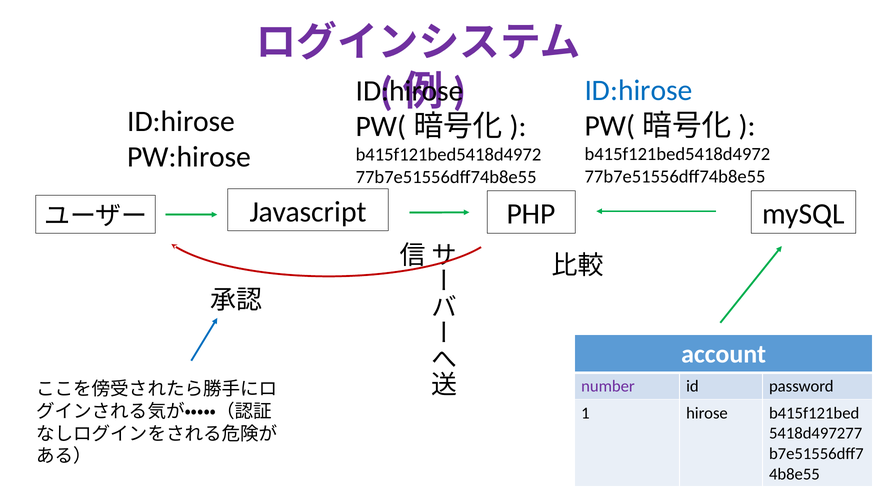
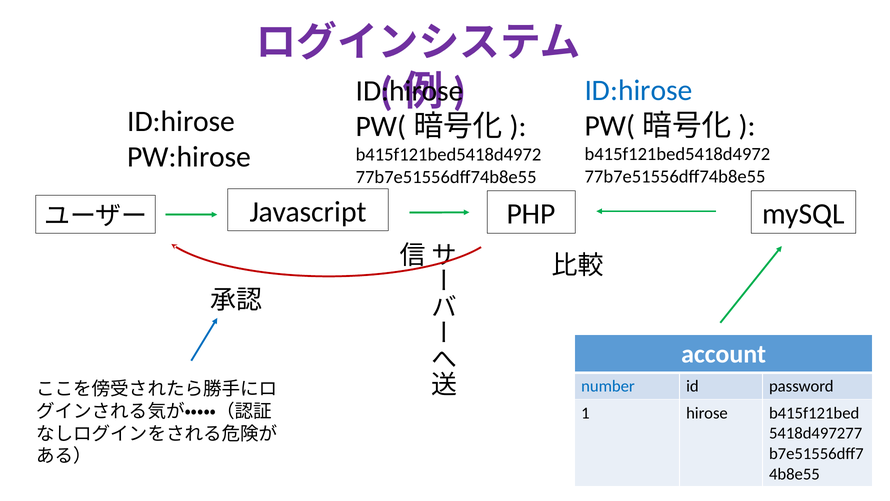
number colour: purple -> blue
